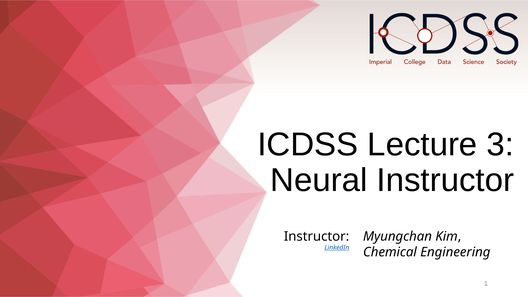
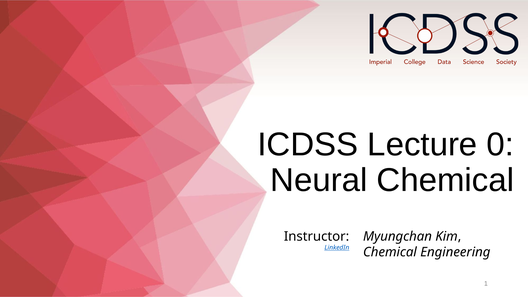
3: 3 -> 0
Neural Instructor: Instructor -> Chemical
